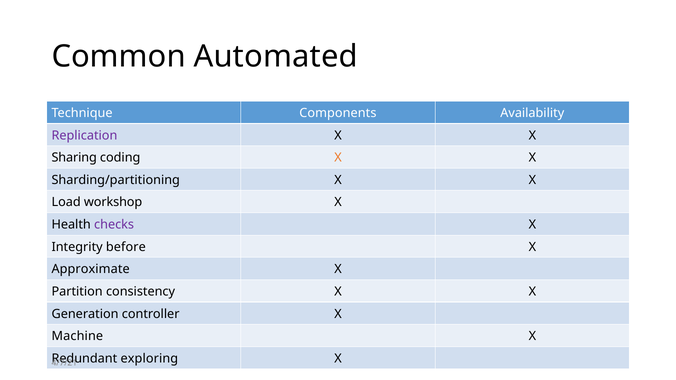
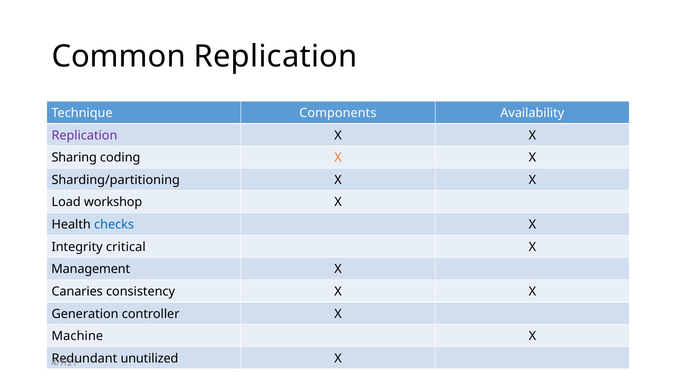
Common Automated: Automated -> Replication
checks colour: purple -> blue
before: before -> critical
Approximate: Approximate -> Management
Partition: Partition -> Canaries
exploring: exploring -> unutilized
